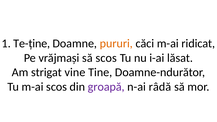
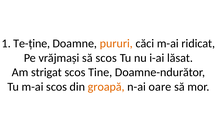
strigat vine: vine -> scos
groapă colour: purple -> orange
râdă: râdă -> oare
